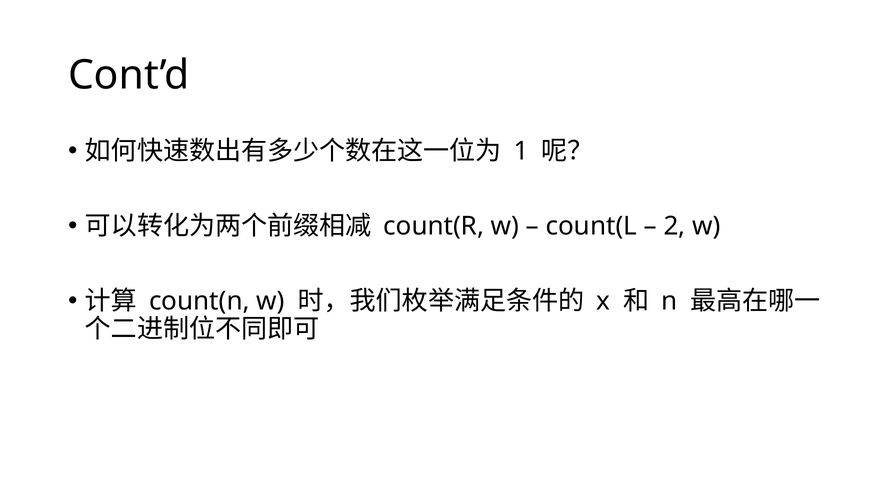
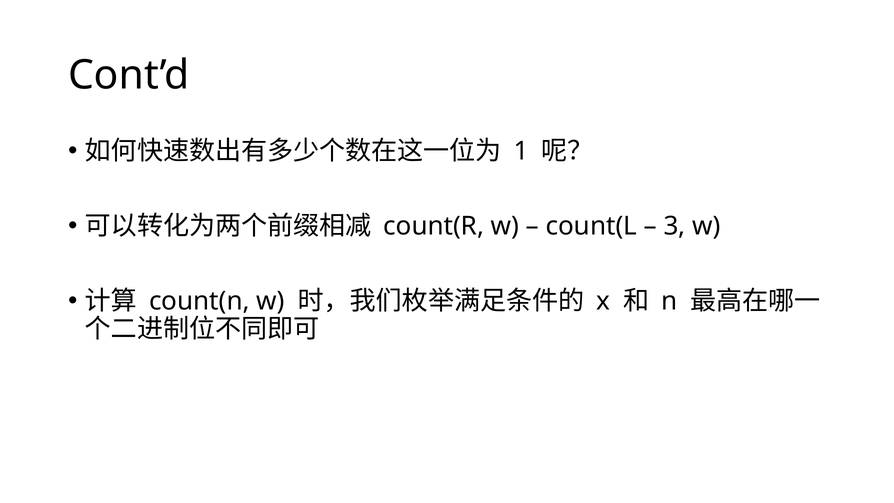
2: 2 -> 3
